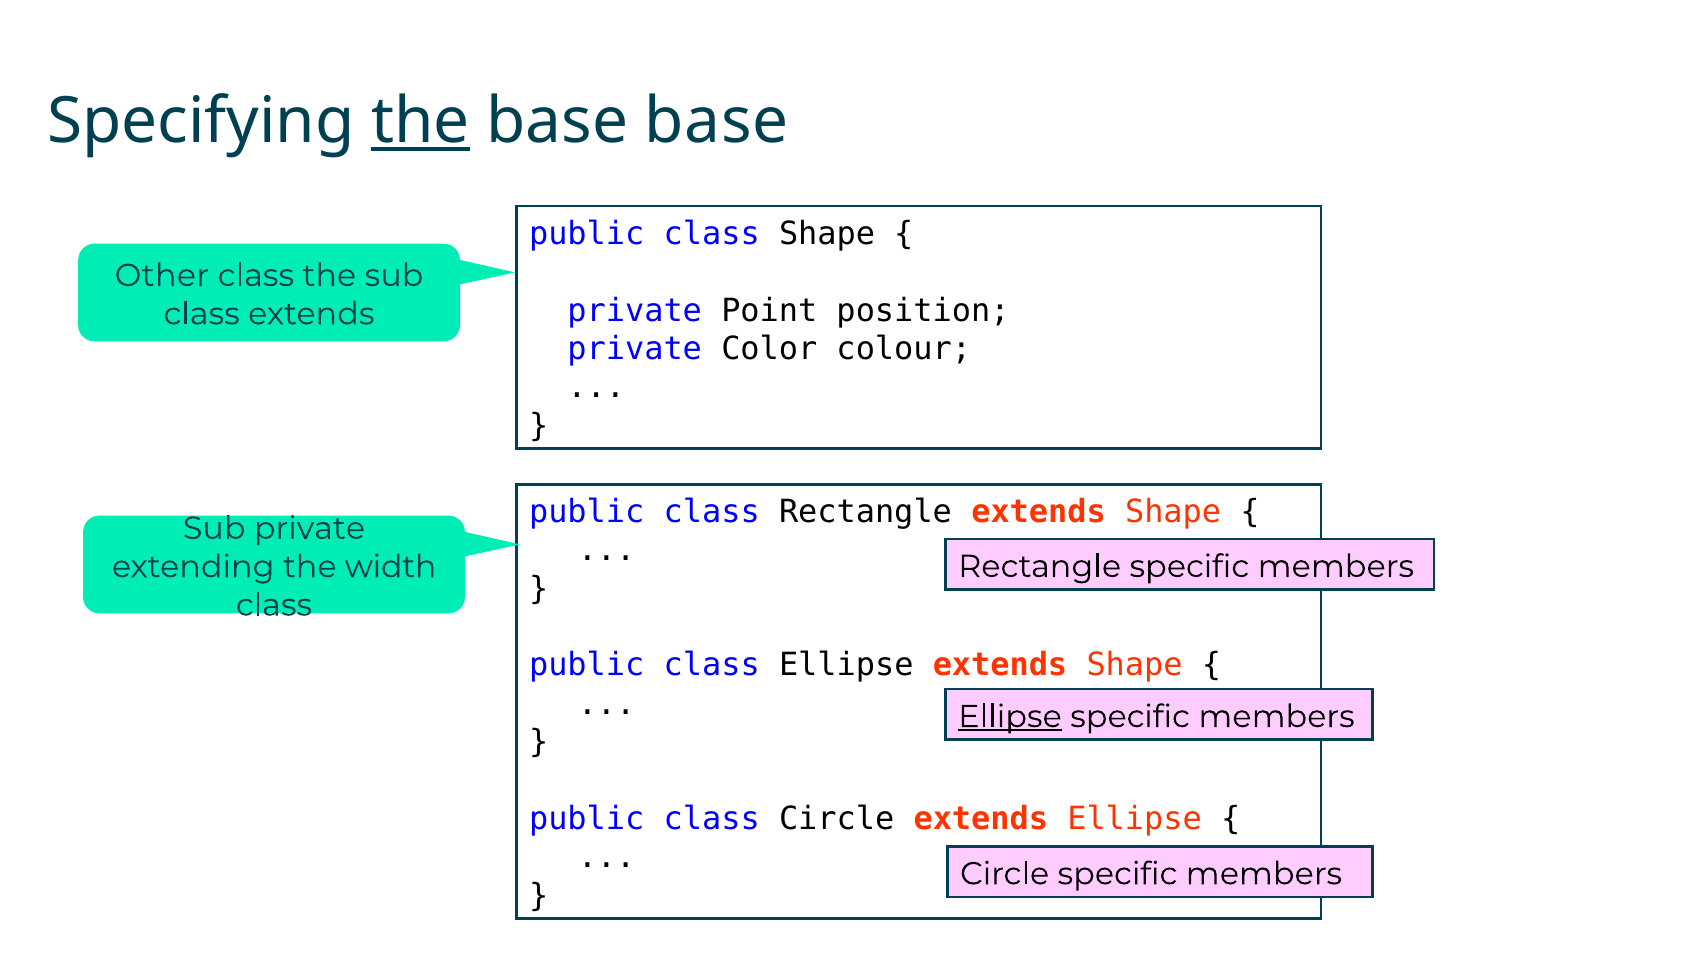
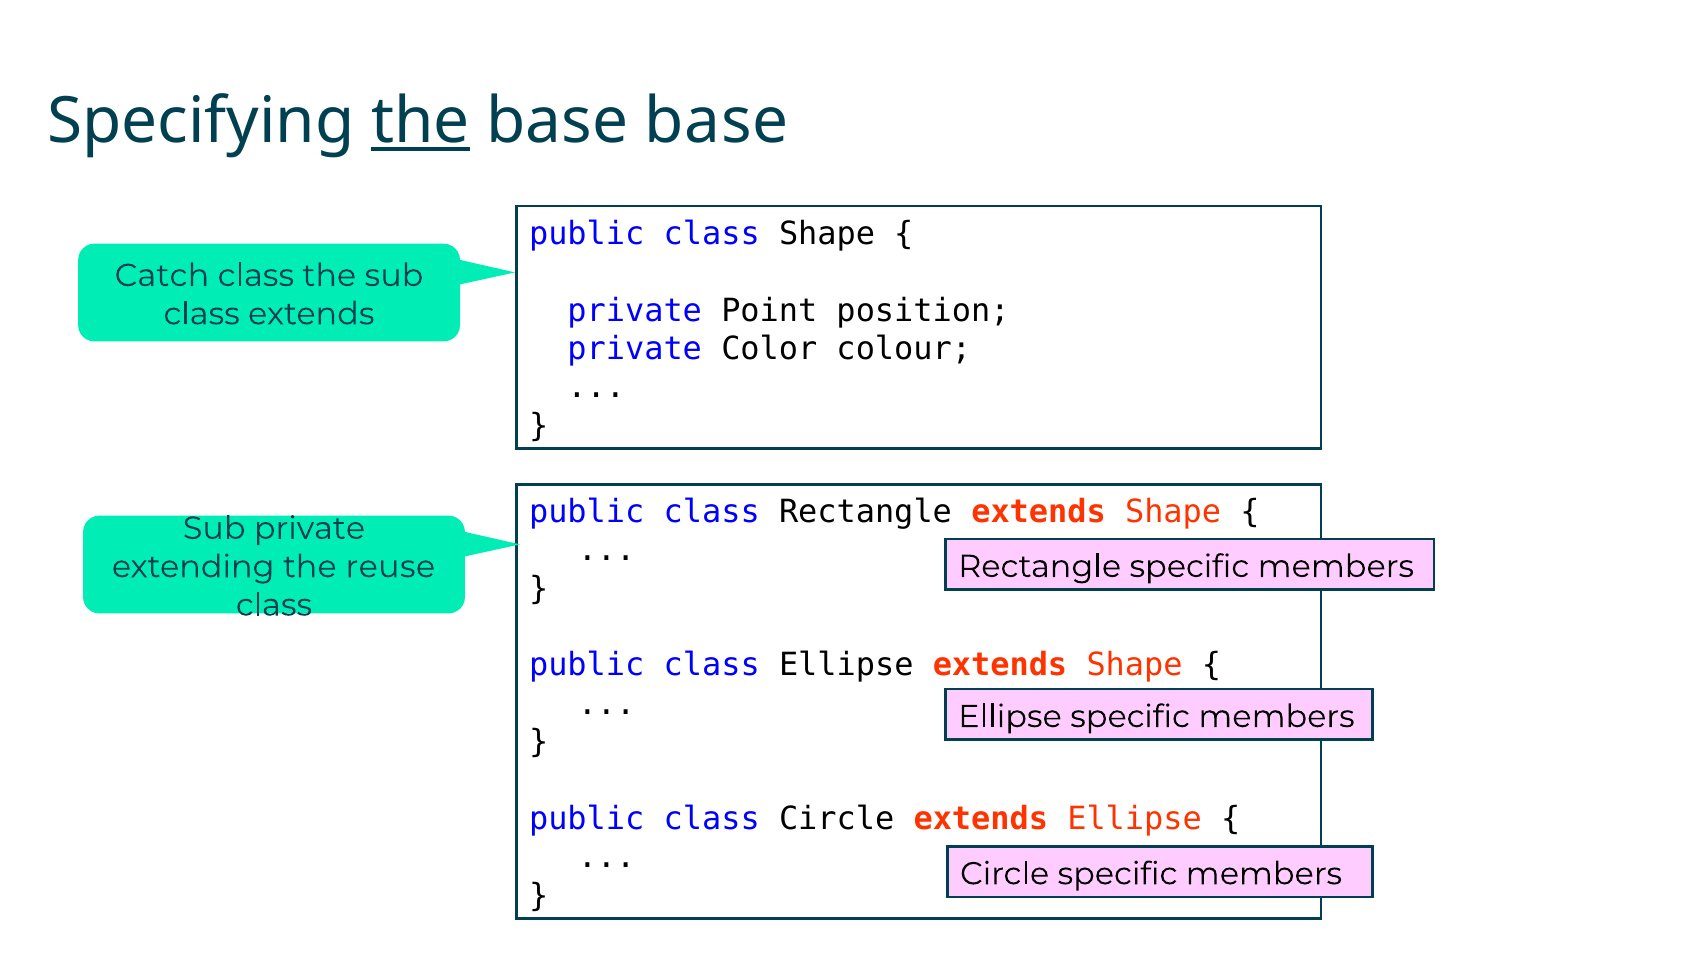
Other: Other -> Catch
width: width -> reuse
Ellipse at (1010, 716) underline: present -> none
